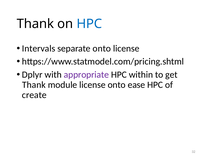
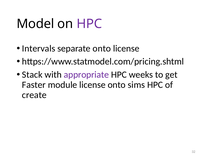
Thank at (35, 24): Thank -> Model
HPC at (89, 24) colour: blue -> purple
Dplyr: Dplyr -> Stack
within: within -> weeks
Thank at (34, 85): Thank -> Faster
ease: ease -> sims
